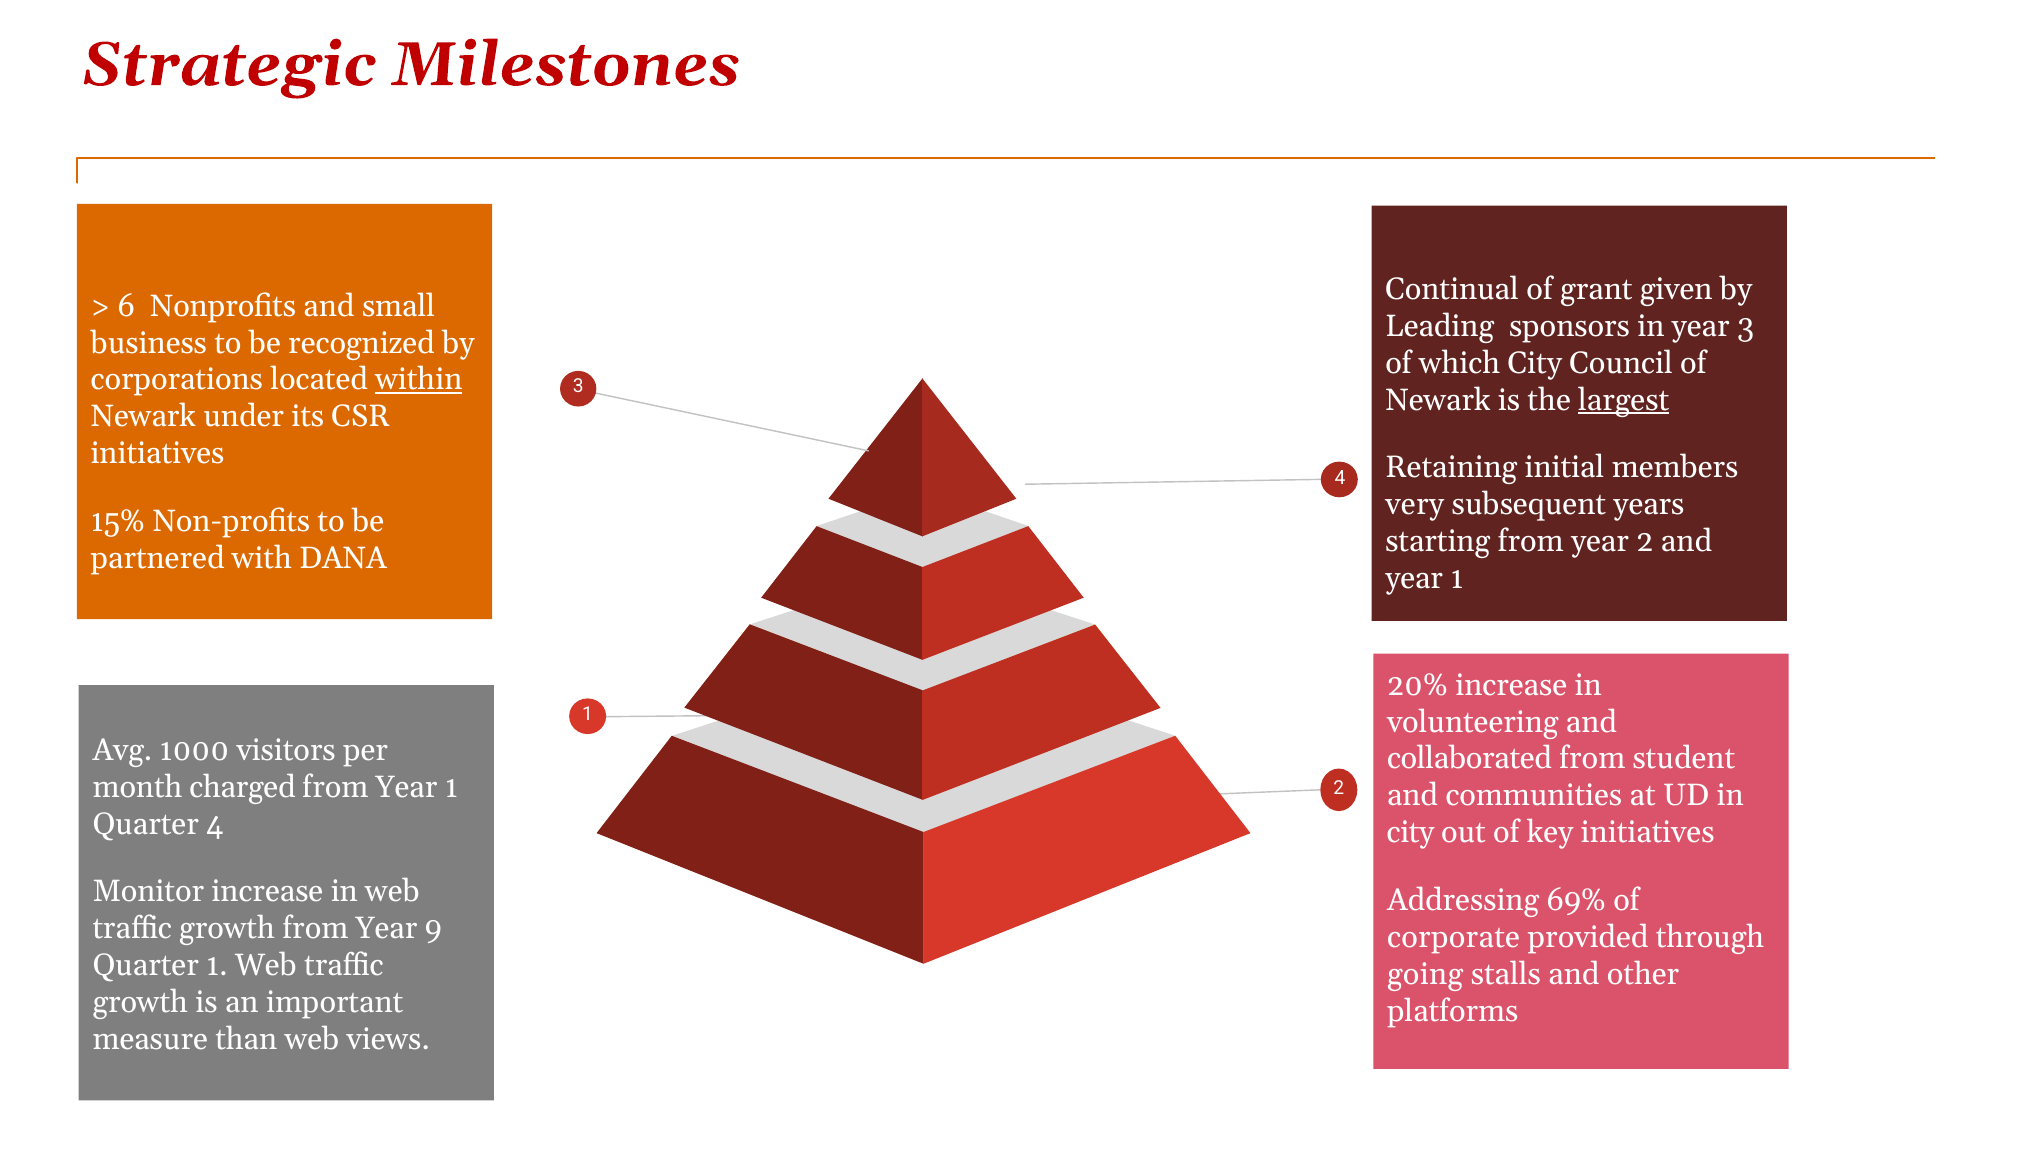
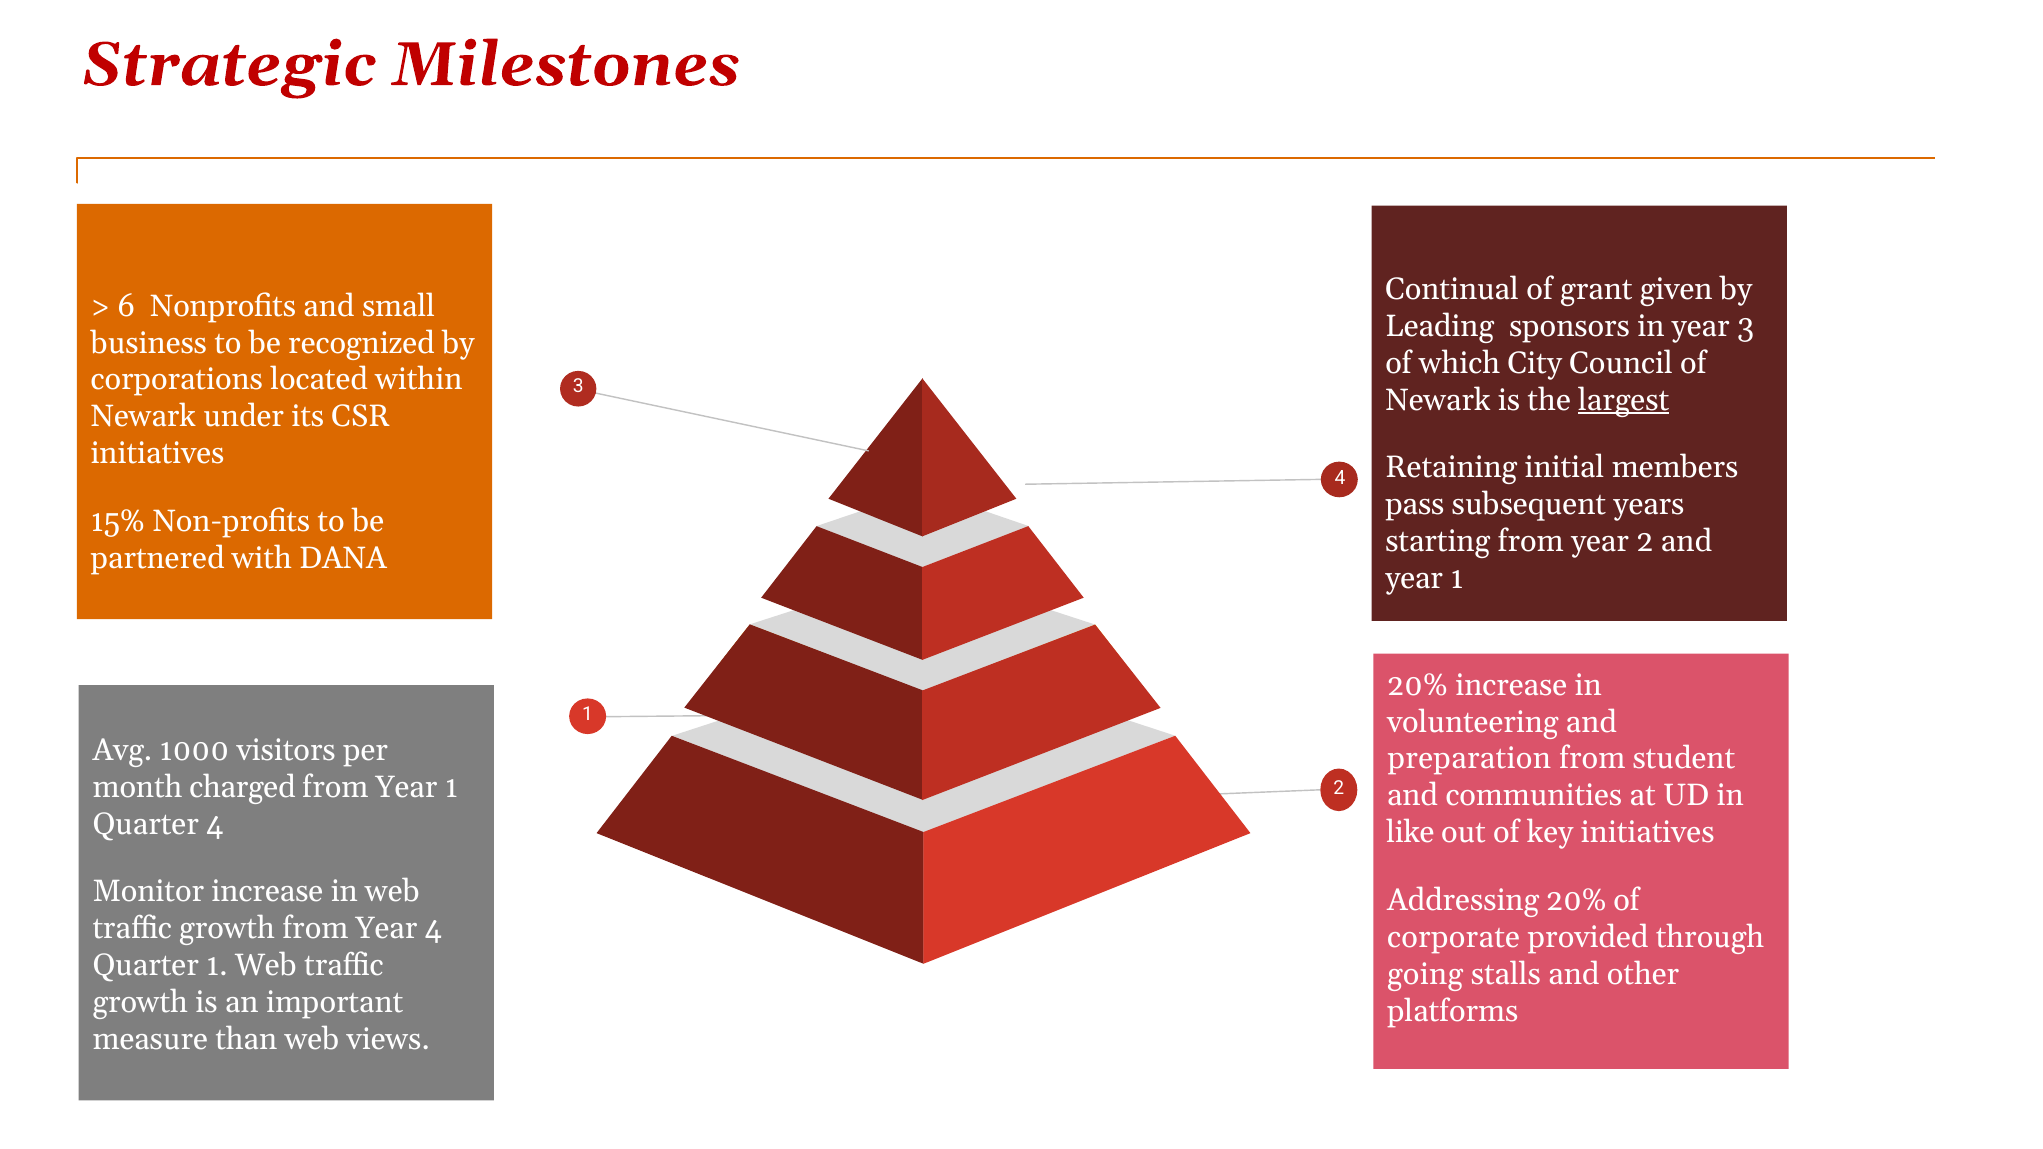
within underline: present -> none
very: very -> pass
collaborated: collaborated -> preparation
city at (1410, 833): city -> like
Addressing 69%: 69% -> 20%
Year 9: 9 -> 4
